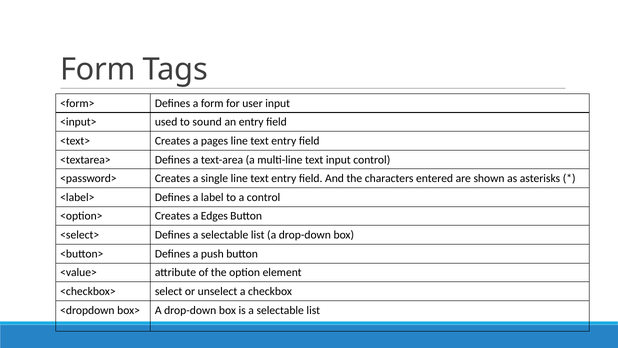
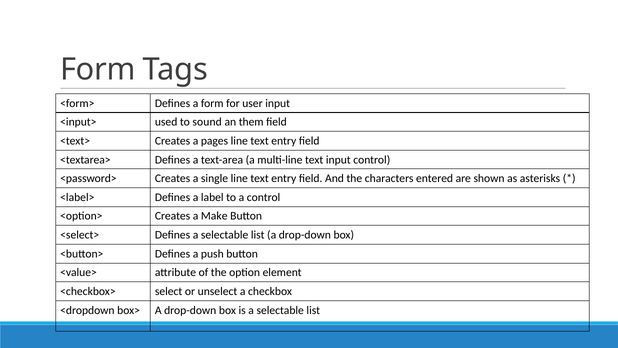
an entry: entry -> them
Edges: Edges -> Make
